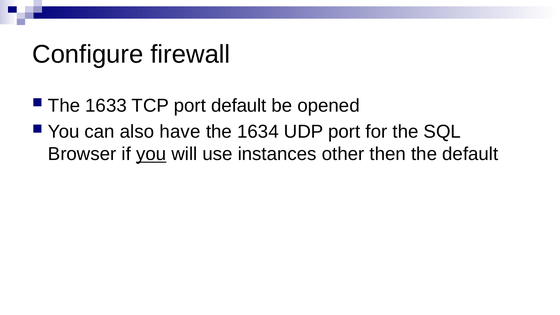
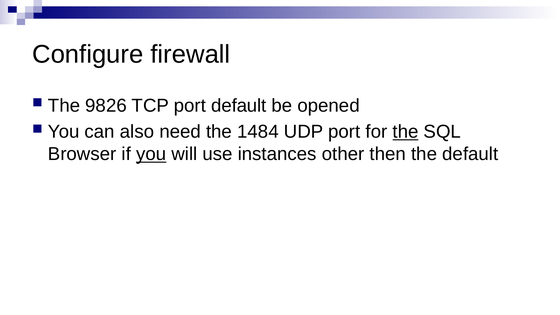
1633: 1633 -> 9826
have: have -> need
1634: 1634 -> 1484
the at (406, 132) underline: none -> present
